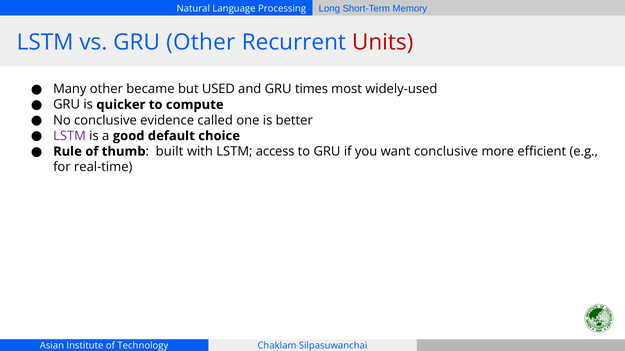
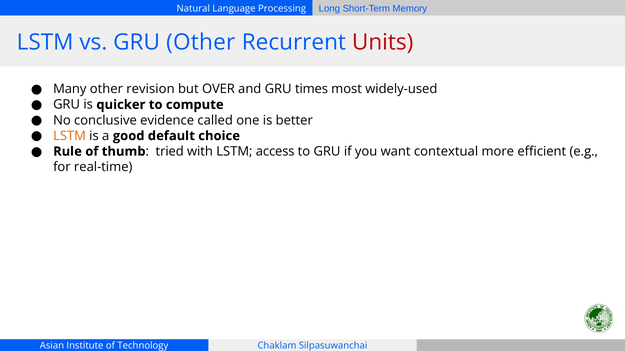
became: became -> revision
USED: USED -> OVER
LSTM at (69, 136) colour: purple -> orange
built: built -> tried
want conclusive: conclusive -> contextual
